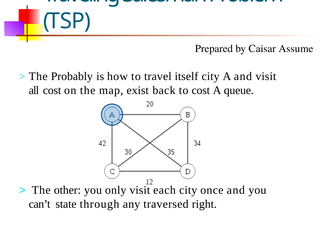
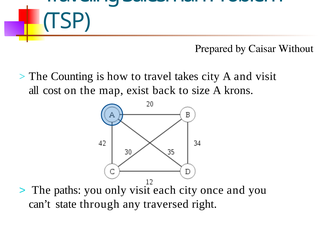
Assume: Assume -> Without
Probably: Probably -> Counting
itself: itself -> takes
to cost: cost -> size
queue: queue -> krons
other: other -> paths
